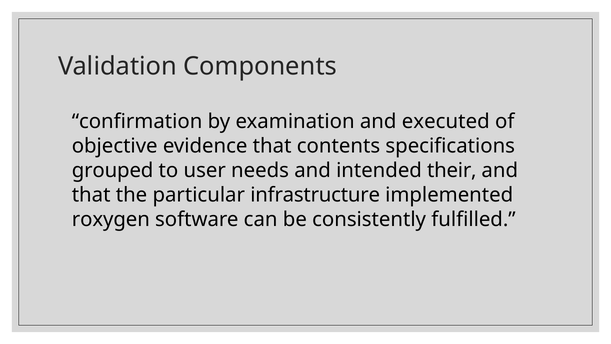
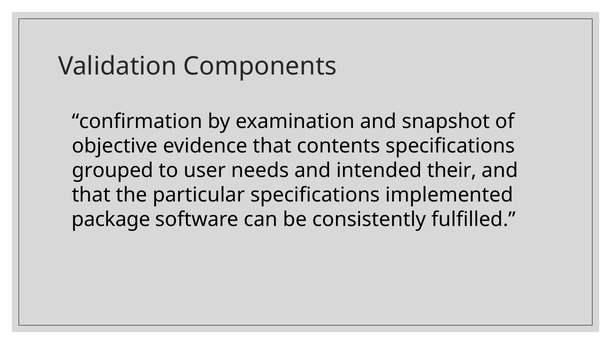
executed: executed -> snapshot
particular infrastructure: infrastructure -> specifications
roxygen: roxygen -> package
